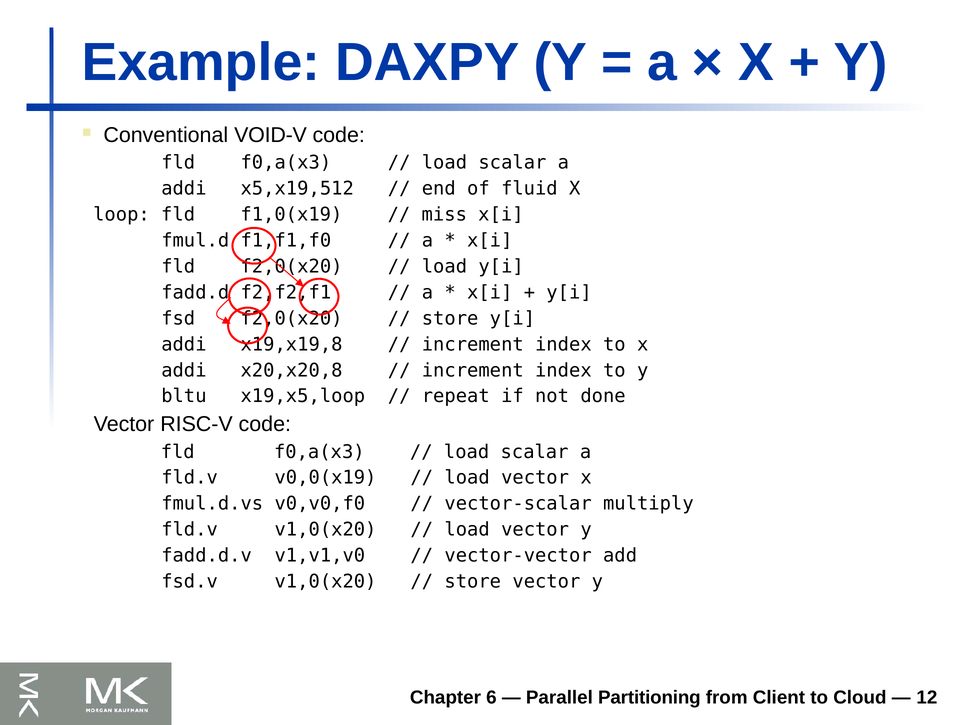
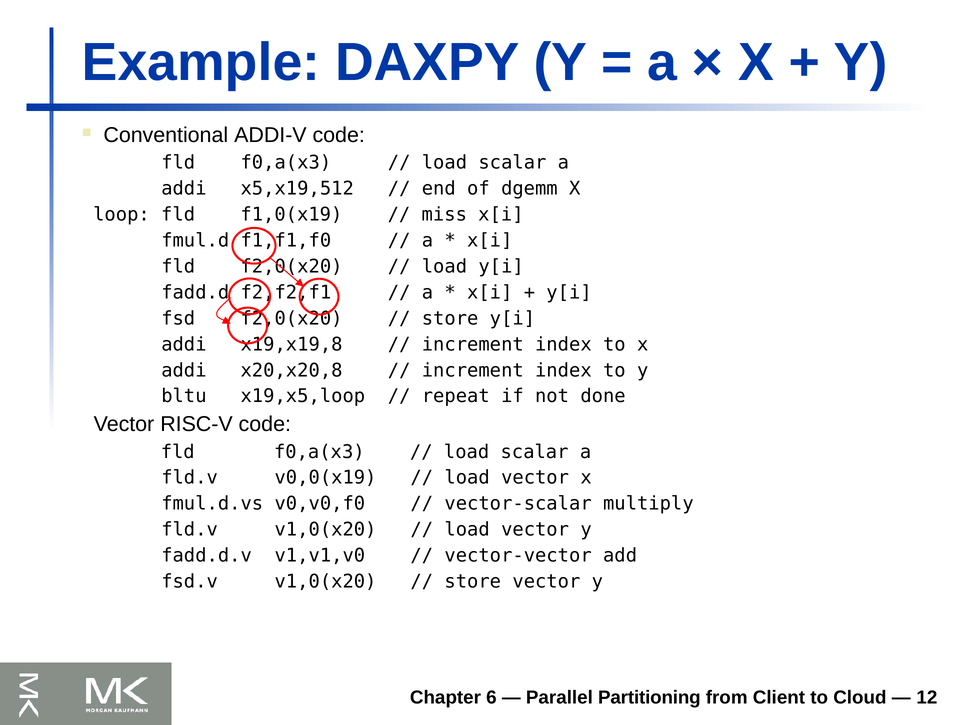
VOID-V: VOID-V -> ADDI-V
fluid: fluid -> dgemm
